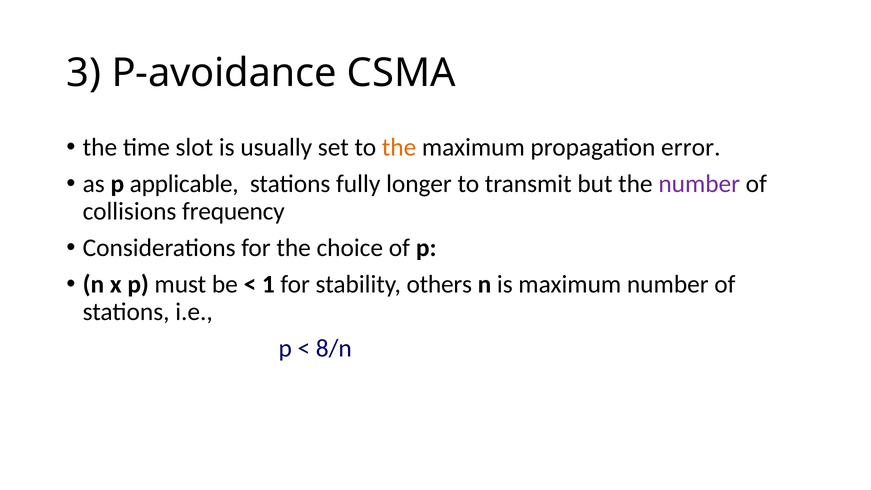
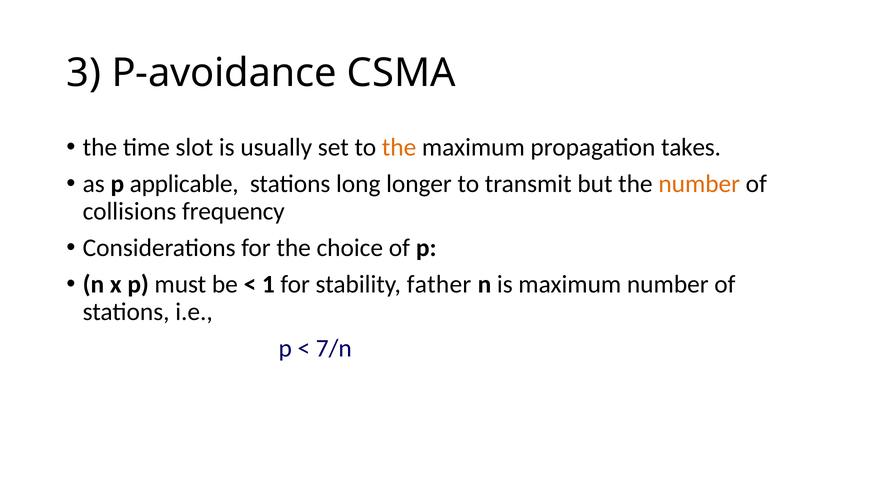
error: error -> takes
fully: fully -> long
number at (699, 184) colour: purple -> orange
others: others -> father
8/n: 8/n -> 7/n
